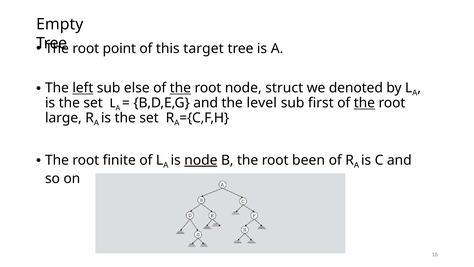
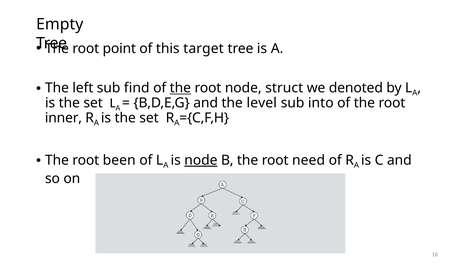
left underline: present -> none
else: else -> find
first: first -> into
the at (364, 103) underline: present -> none
large: large -> inner
finite: finite -> been
been: been -> need
